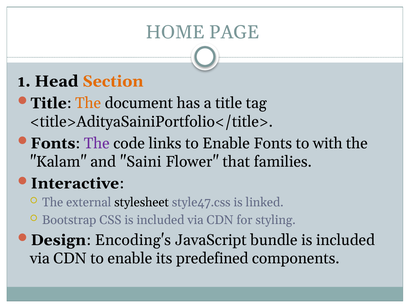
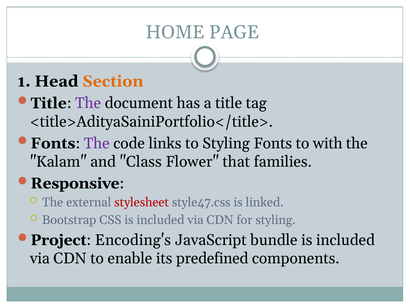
The at (88, 103) colour: orange -> purple
links to Enable: Enable -> Styling
Saini: Saini -> Class
Interactive: Interactive -> Responsive
stylesheet colour: black -> red
Design: Design -> Project
